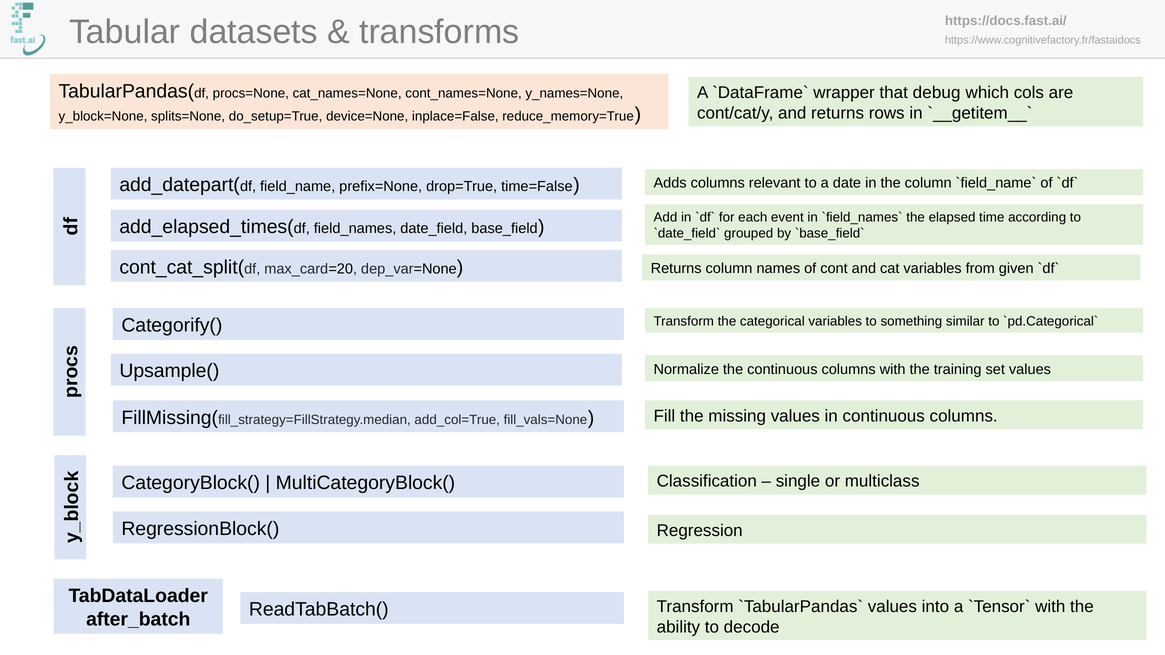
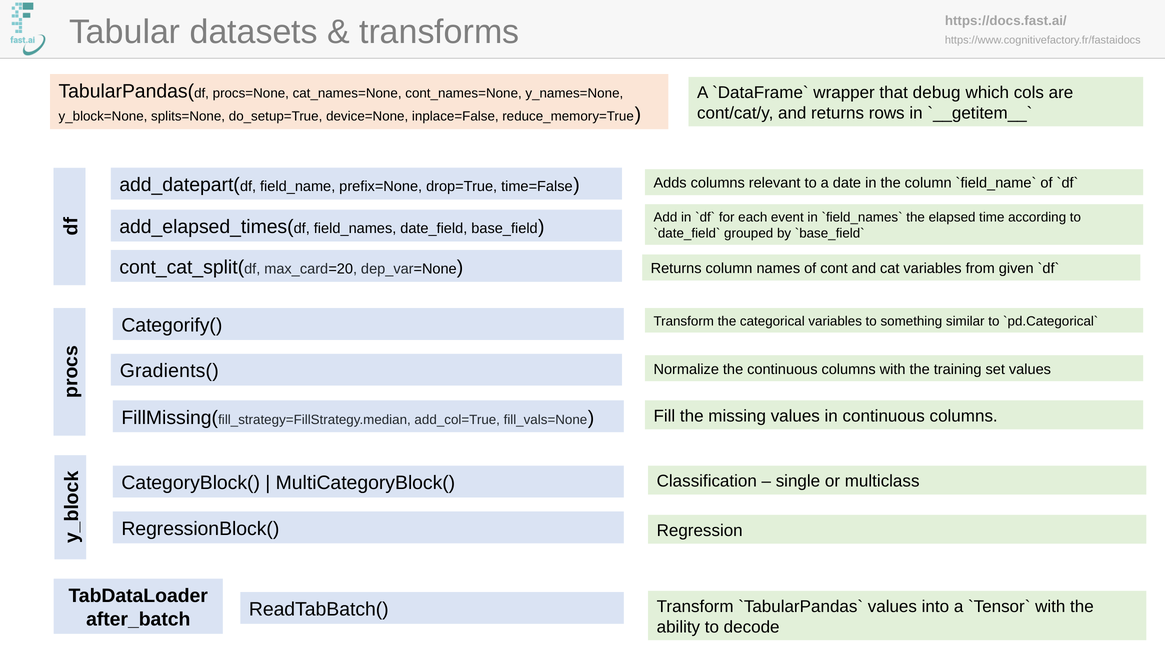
Upsample(: Upsample( -> Gradients(
